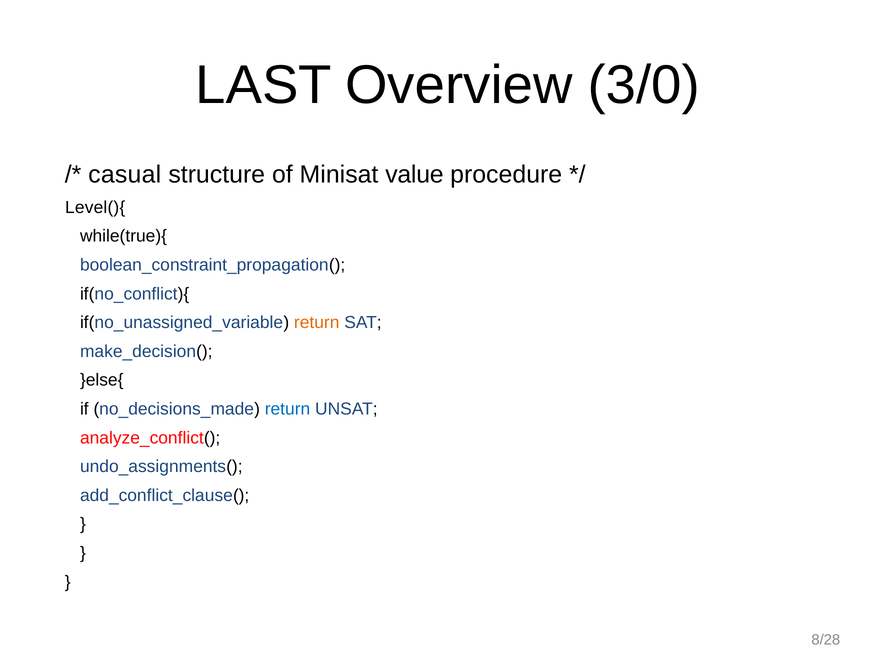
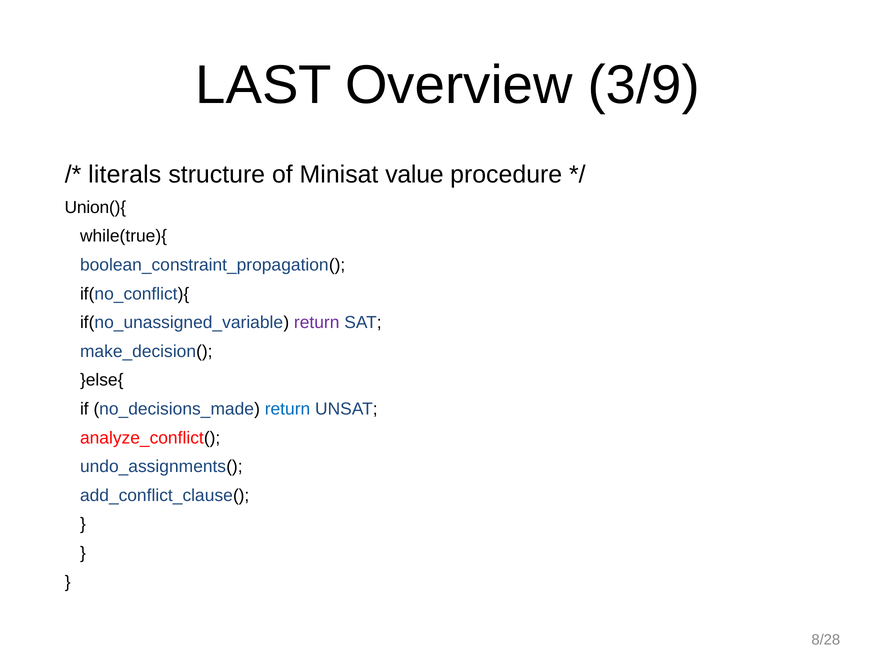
3/0: 3/0 -> 3/9
casual: casual -> literals
Level(){: Level(){ -> Union(){
return at (317, 323) colour: orange -> purple
